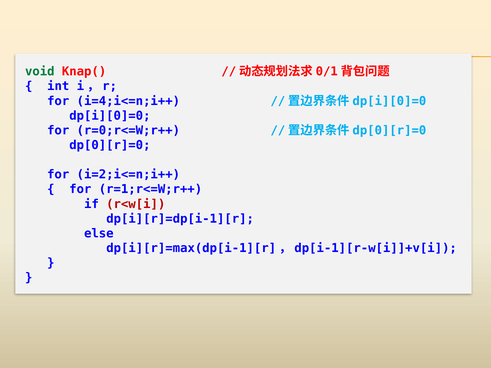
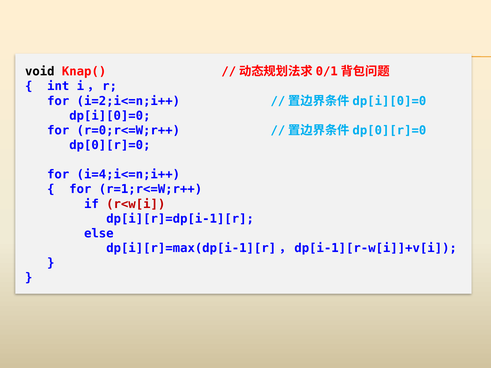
void colour: green -> black
i=4;i<=n;i++: i=4;i<=n;i++ -> i=2;i<=n;i++
i=2;i<=n;i++: i=2;i<=n;i++ -> i=4;i<=n;i++
